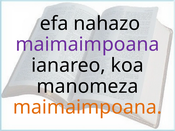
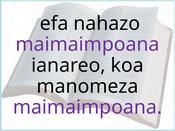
maimaimpoana at (87, 107) colour: orange -> purple
